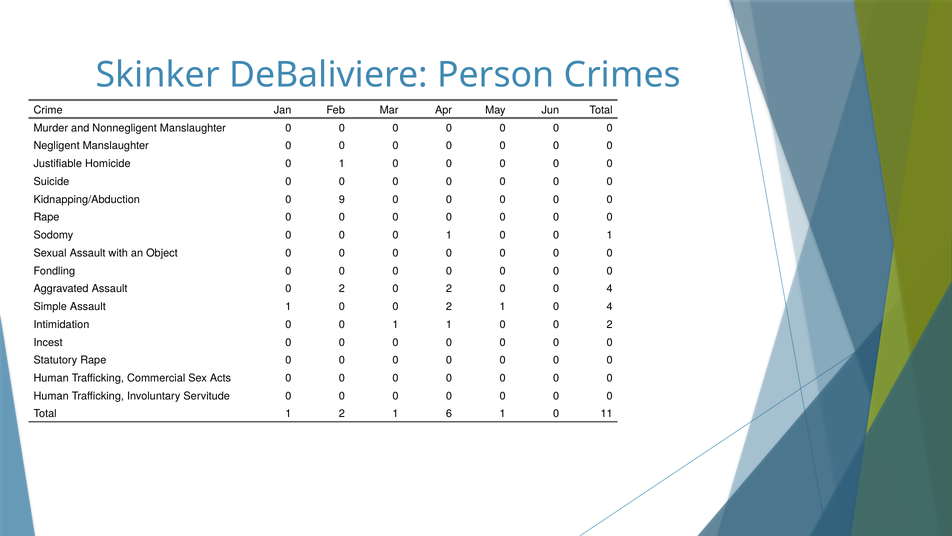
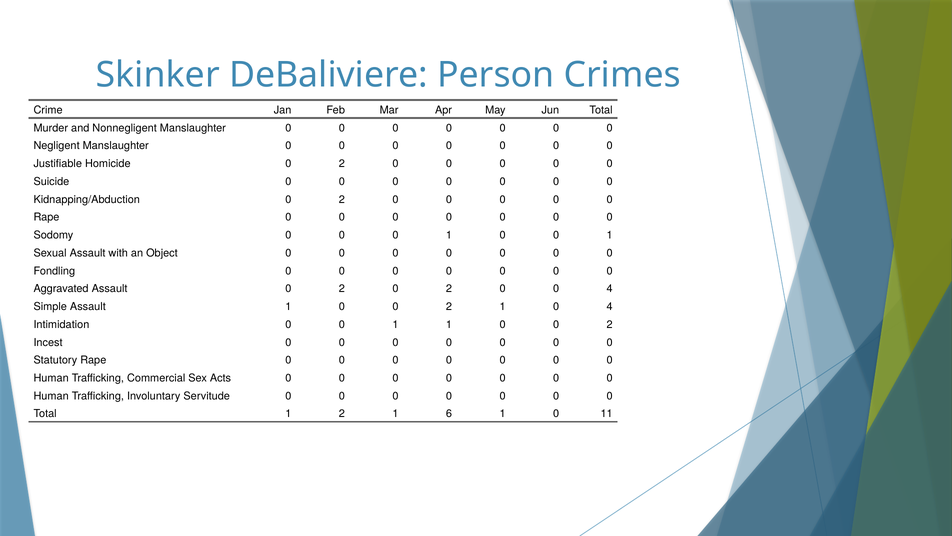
Homicide 0 1: 1 -> 2
Kidnapping/Abduction 0 9: 9 -> 2
